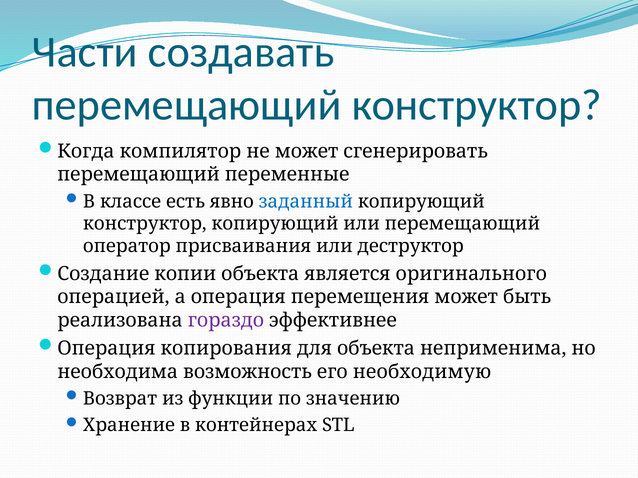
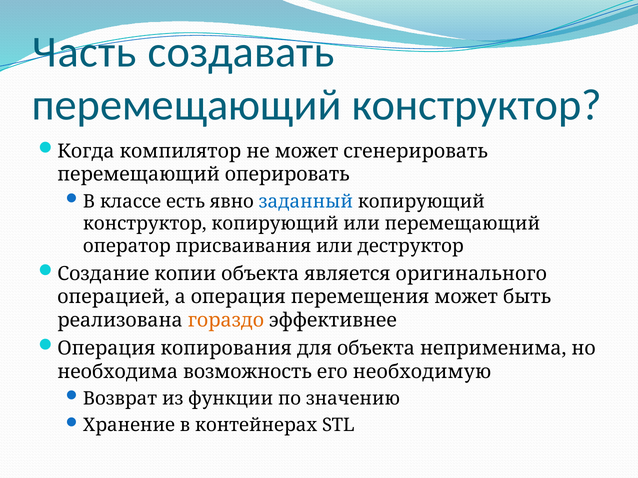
Части: Части -> Часть
переменные: переменные -> оперировать
гораздо colour: purple -> orange
